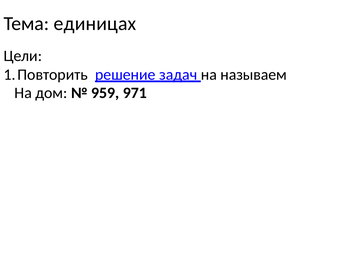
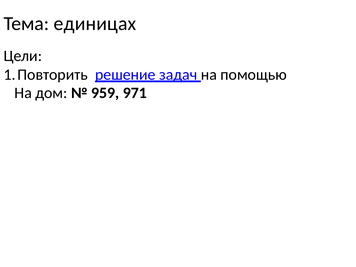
называем: называем -> помощью
